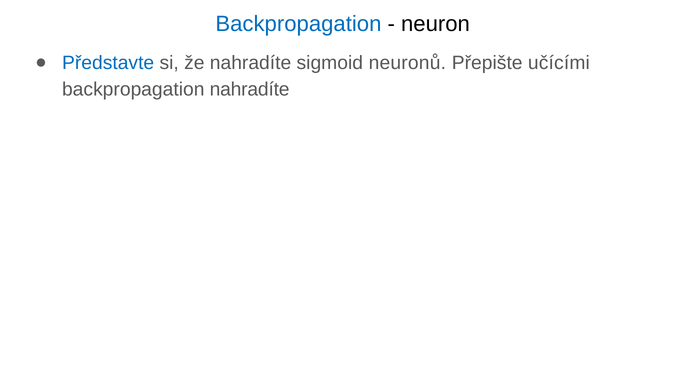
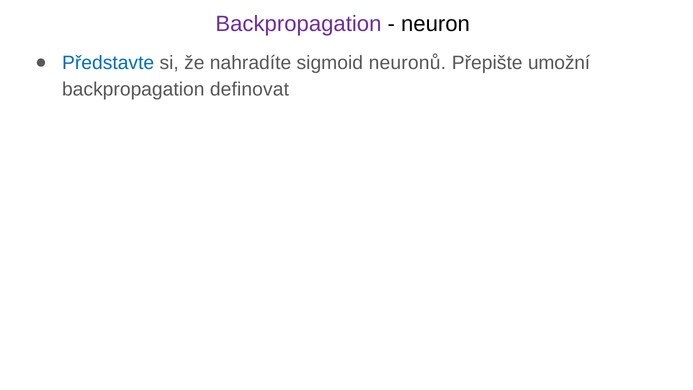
Backpropagation at (298, 24) colour: blue -> purple
učícími: učícími -> umožní
backpropagation nahradíte: nahradíte -> definovat
